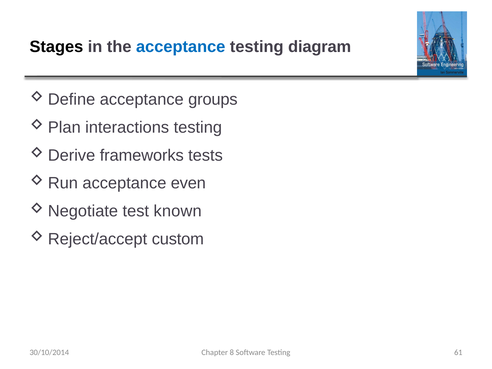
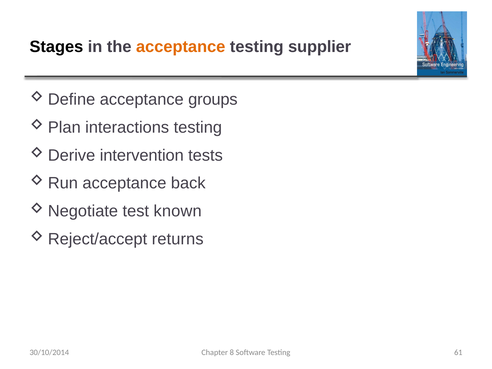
acceptance at (181, 47) colour: blue -> orange
diagram: diagram -> supplier
frameworks: frameworks -> intervention
even: even -> back
custom: custom -> returns
